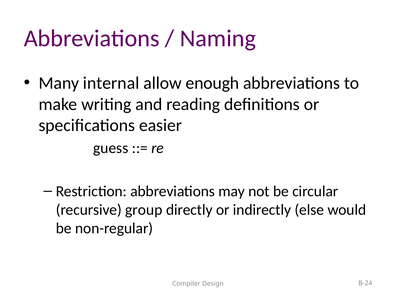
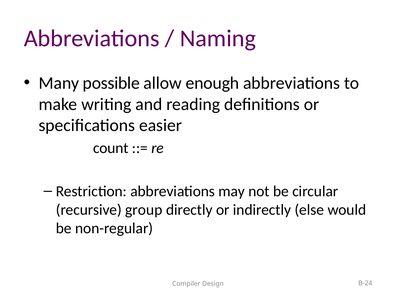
internal: internal -> possible
guess: guess -> count
